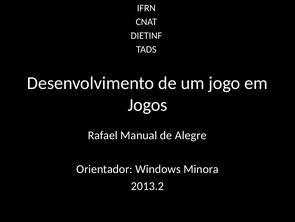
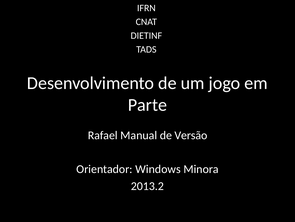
Jogos: Jogos -> Parte
Alegre: Alegre -> Versão
